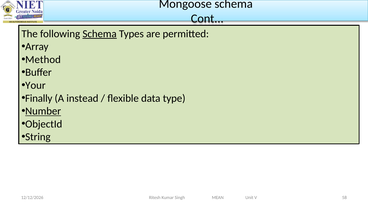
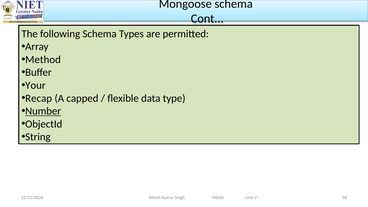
Schema at (100, 34) underline: present -> none
Finally: Finally -> Recap
instead: instead -> capped
